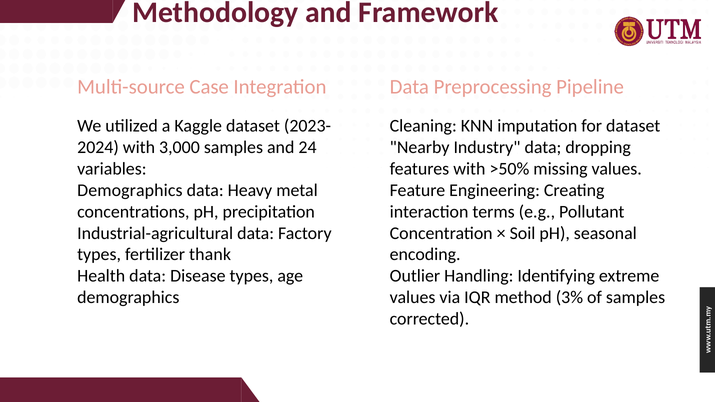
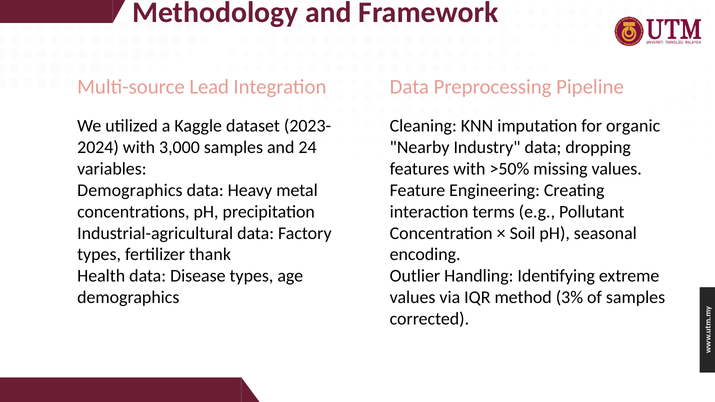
Case: Case -> Lead
for dataset: dataset -> organic
